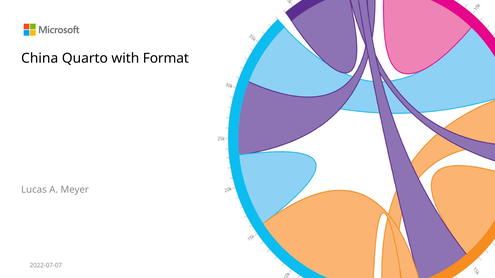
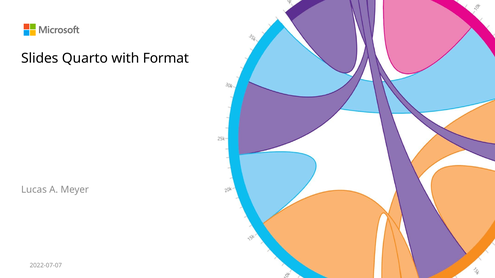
China: China -> Slides
